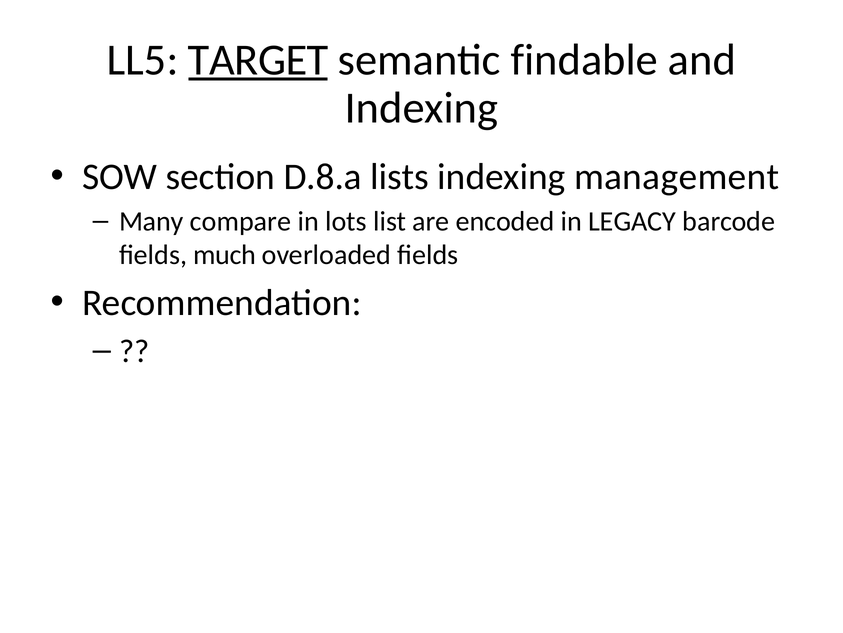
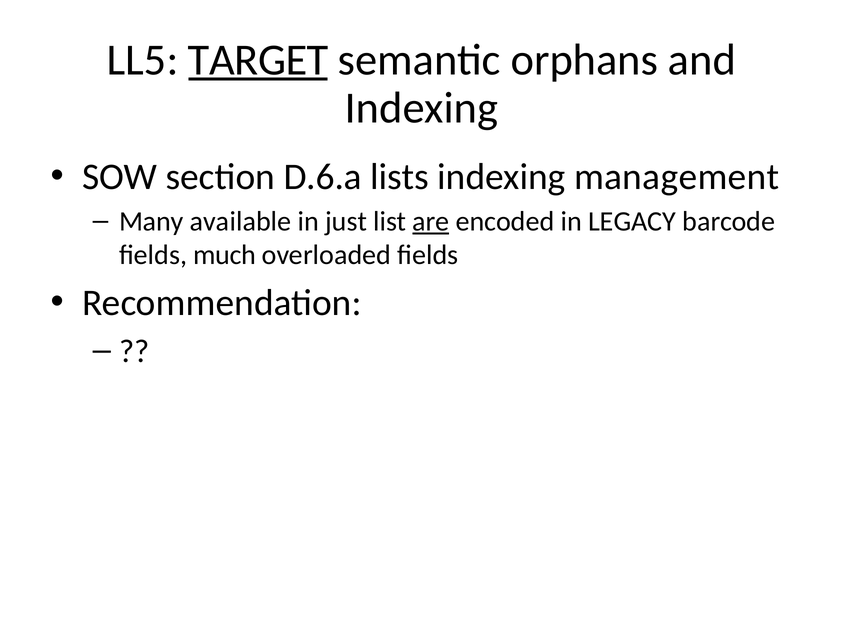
findable: findable -> orphans
D.8.a: D.8.a -> D.6.a
compare: compare -> available
lots: lots -> just
are underline: none -> present
